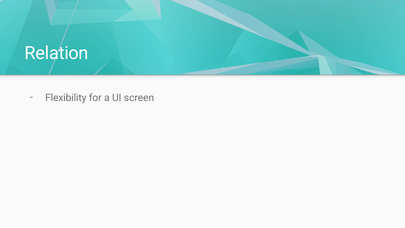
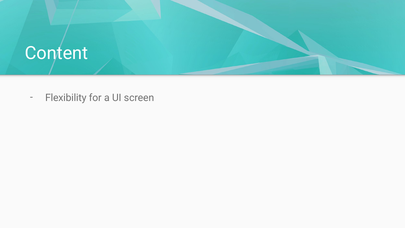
Relation: Relation -> Content
